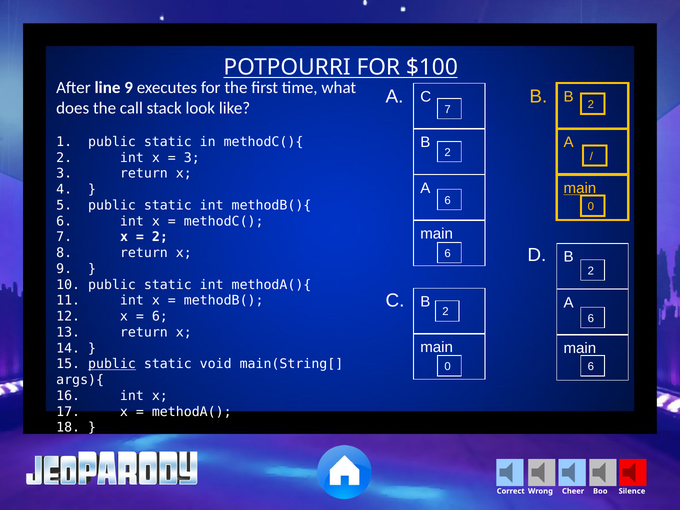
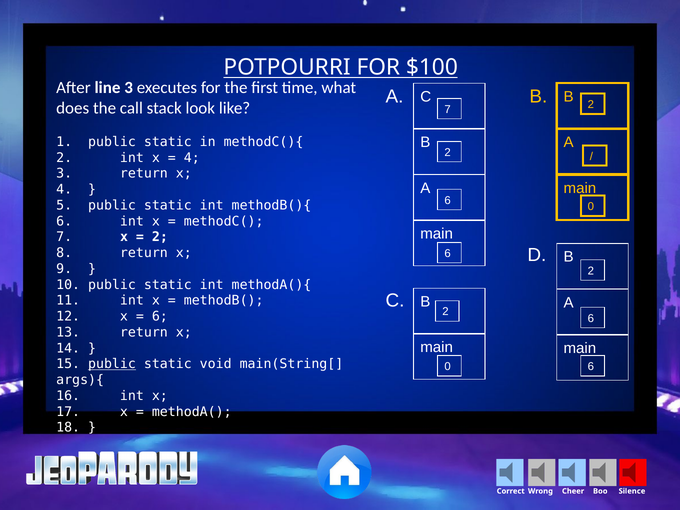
line 9: 9 -> 3
3 at (192, 158): 3 -> 4
main at (580, 188) underline: present -> none
